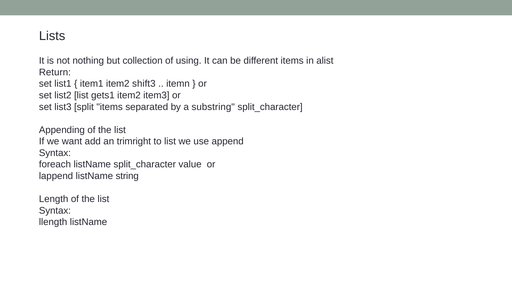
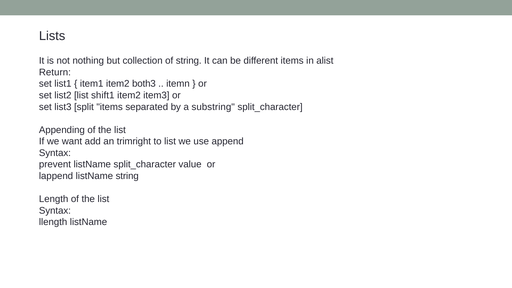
of using: using -> string
shift3: shift3 -> both3
gets1: gets1 -> shift1
foreach: foreach -> prevent
